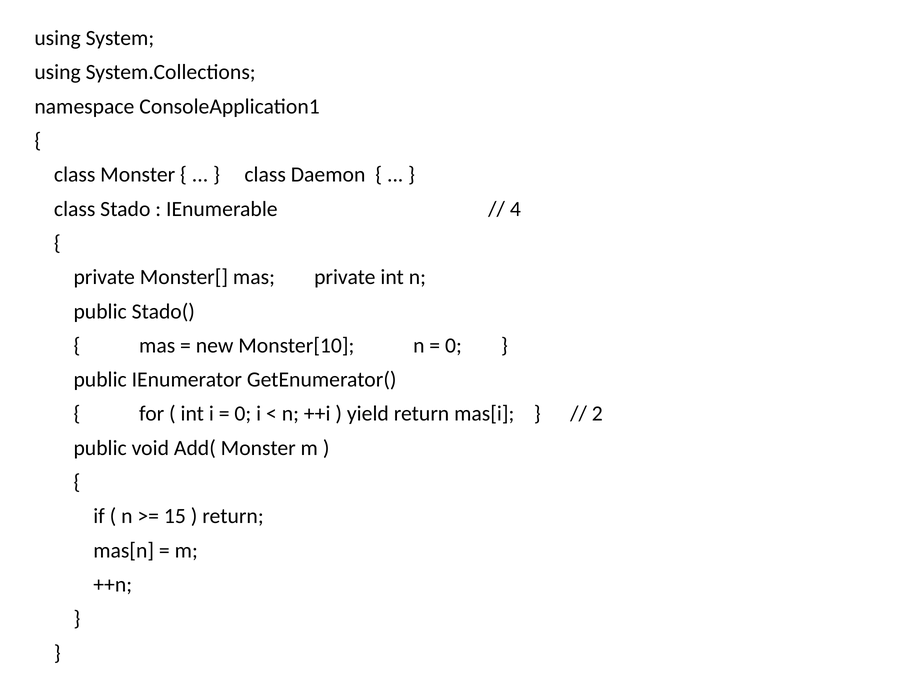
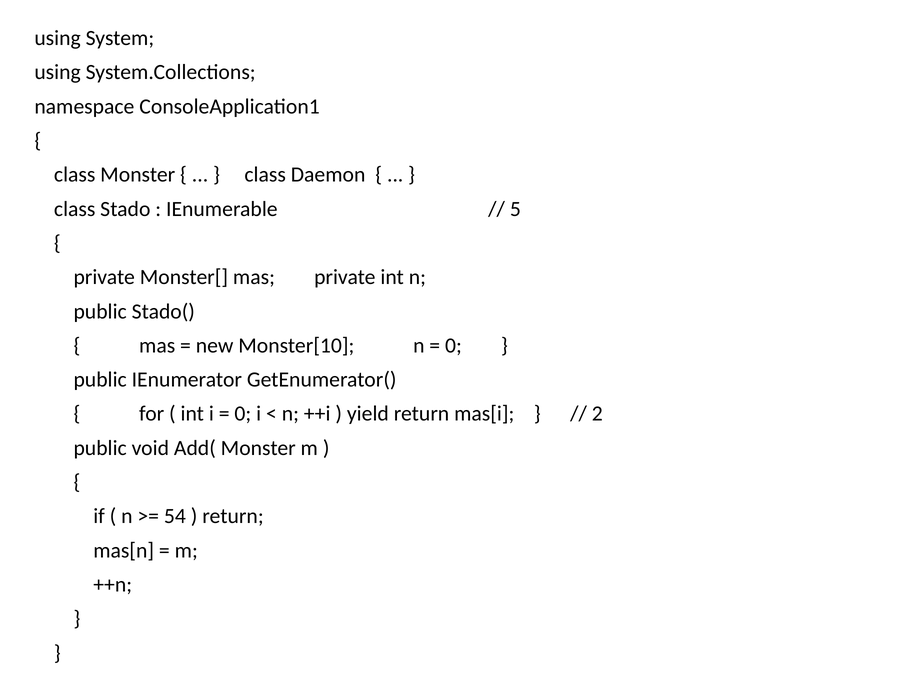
4: 4 -> 5
15: 15 -> 54
